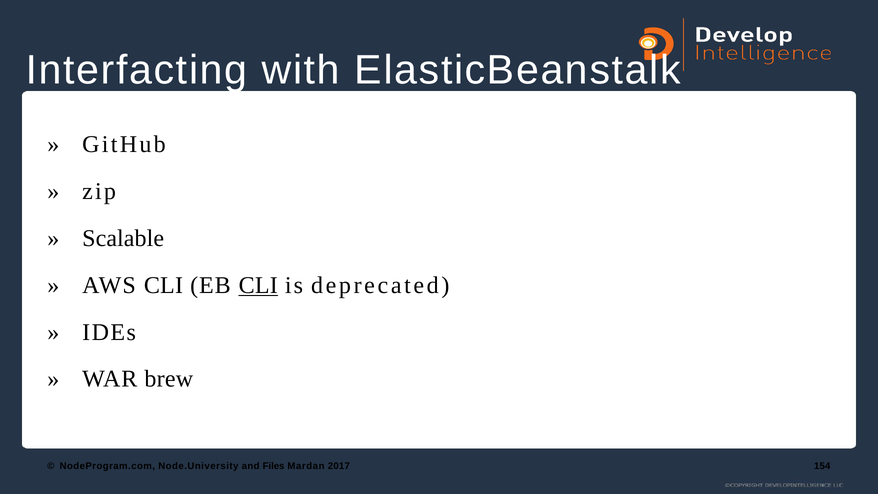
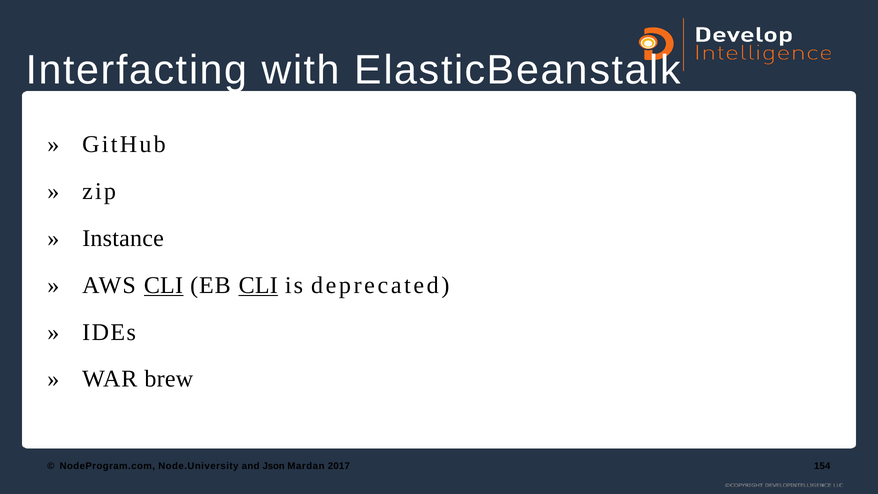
Scalable: Scalable -> Instance
CLI at (163, 285) underline: none -> present
Files: Files -> Json
